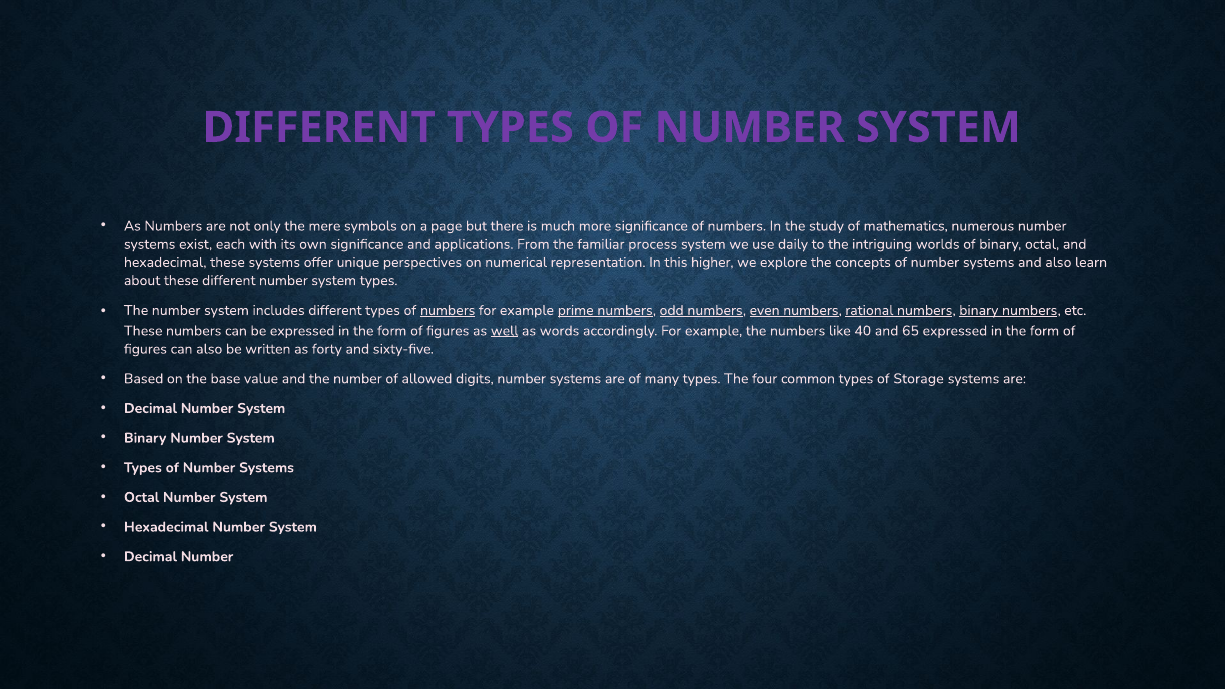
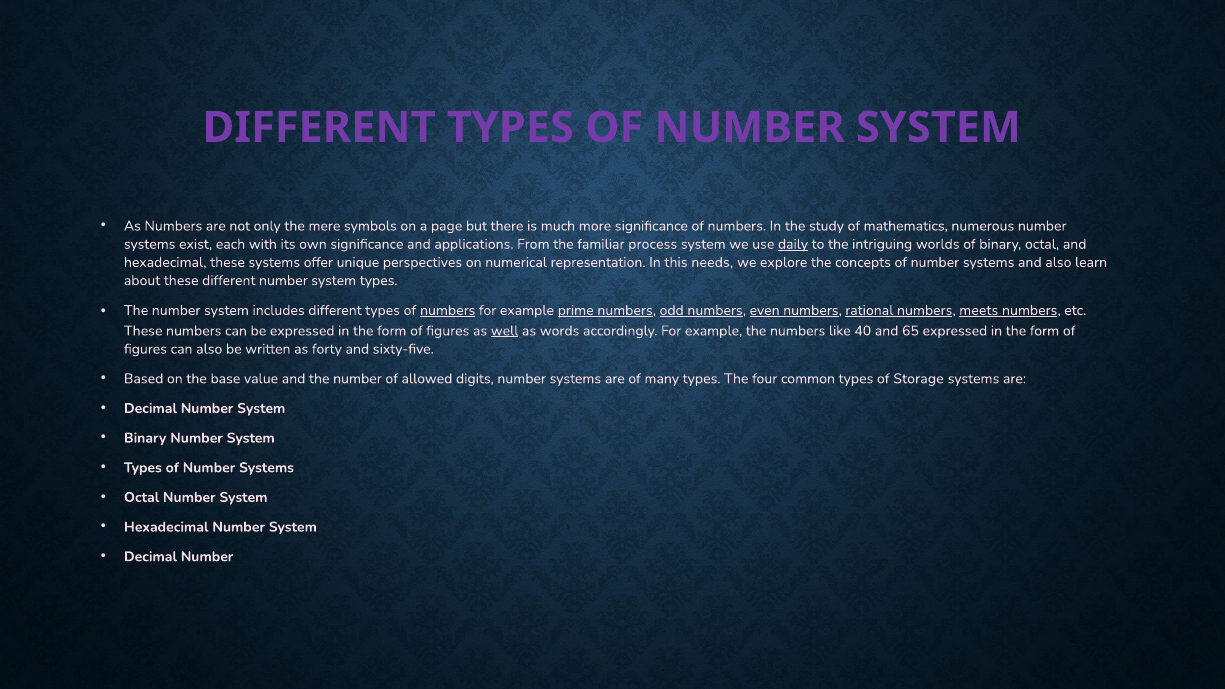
daily underline: none -> present
higher: higher -> needs
numbers binary: binary -> meets
